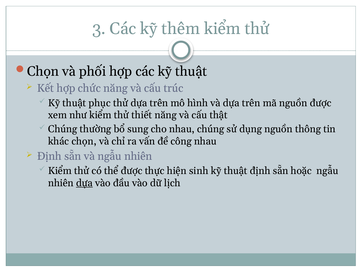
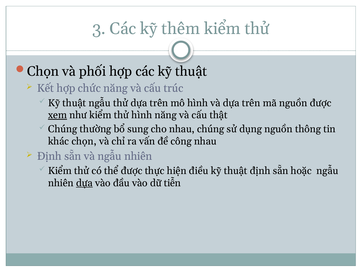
thuật phục: phục -> ngẫu
xem underline: none -> present
thử thiết: thiết -> hình
sinh: sinh -> điều
lịch: lịch -> tiễn
